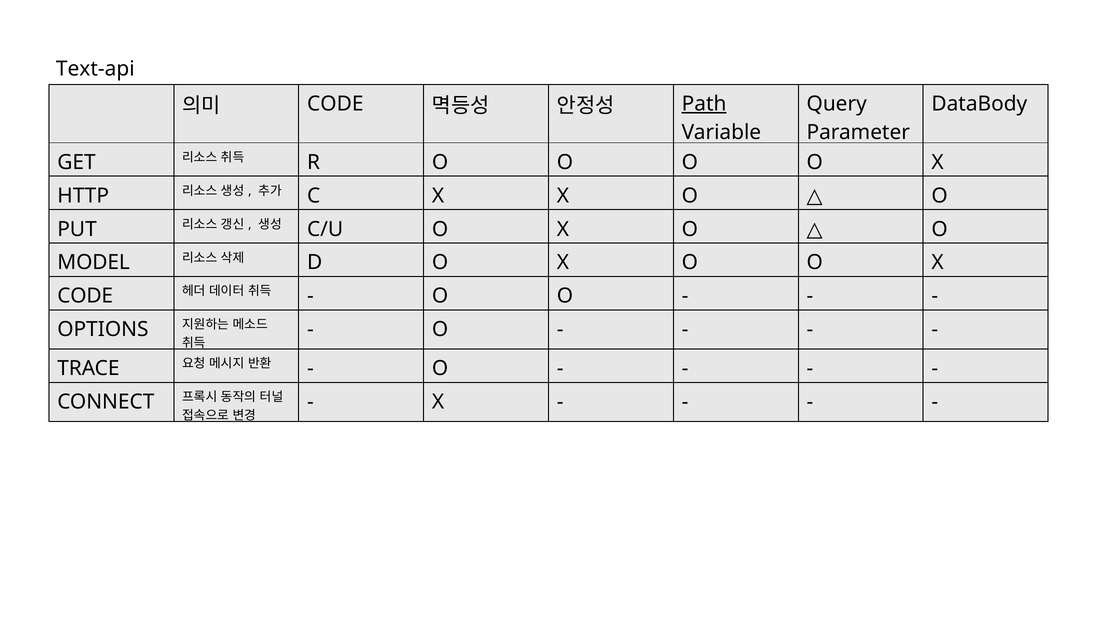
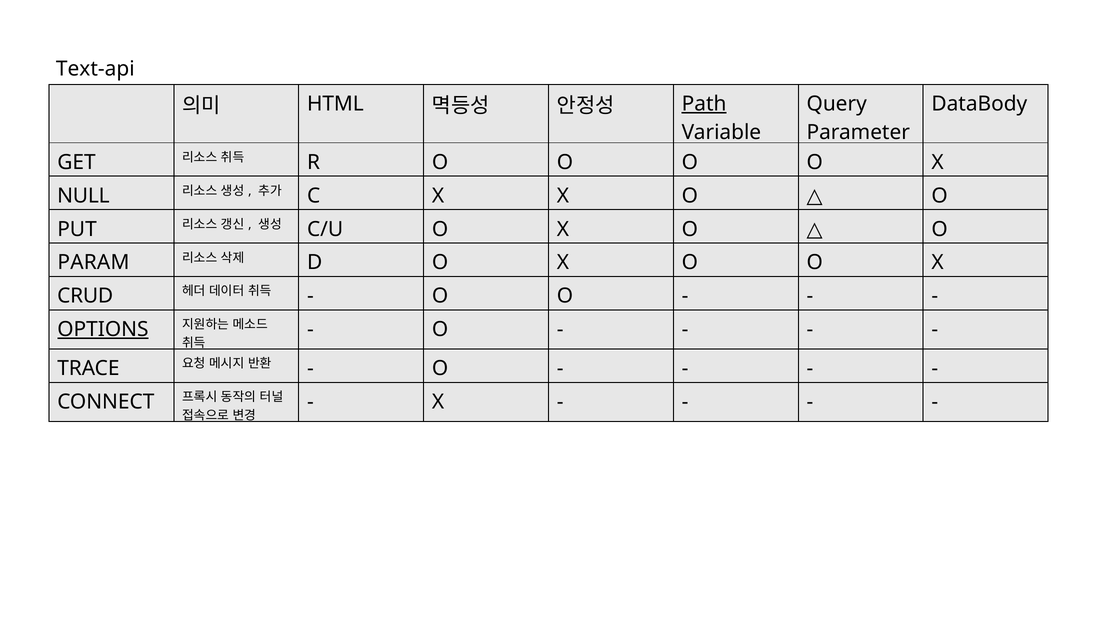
CODE at (335, 104): CODE -> HTML
HTTP: HTTP -> NULL
MODEL: MODEL -> PARAM
CODE at (85, 296): CODE -> CRUD
OPTIONS underline: none -> present
